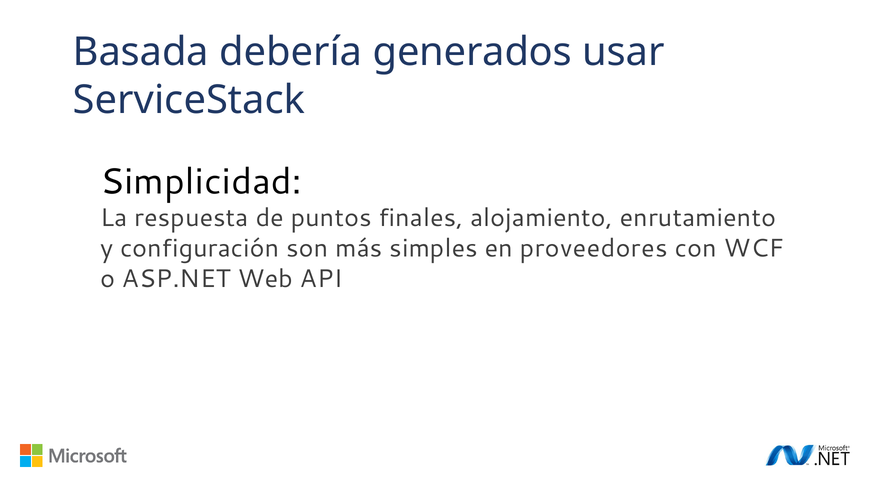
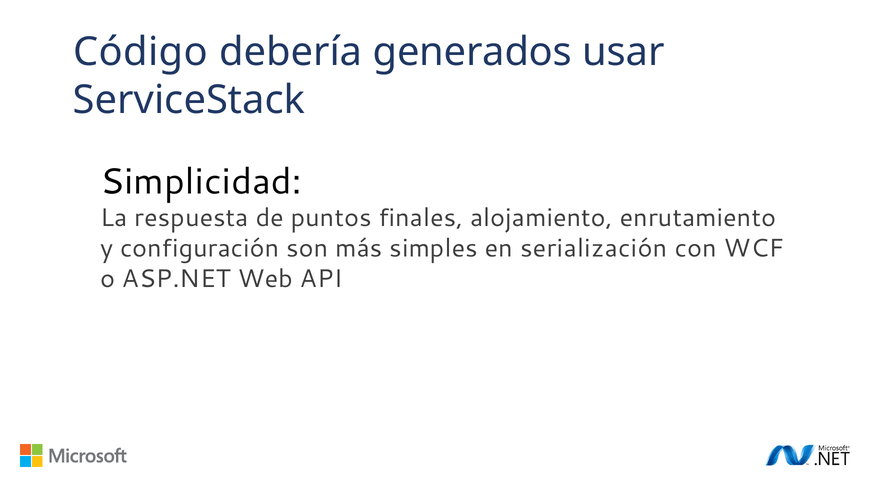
Basada: Basada -> Código
proveedores: proveedores -> serialización
